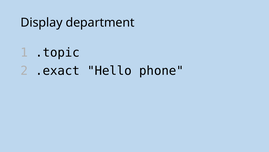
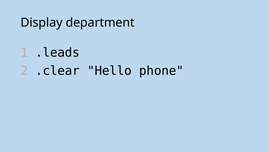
.topic: .topic -> .leads
.exact: .exact -> .clear
